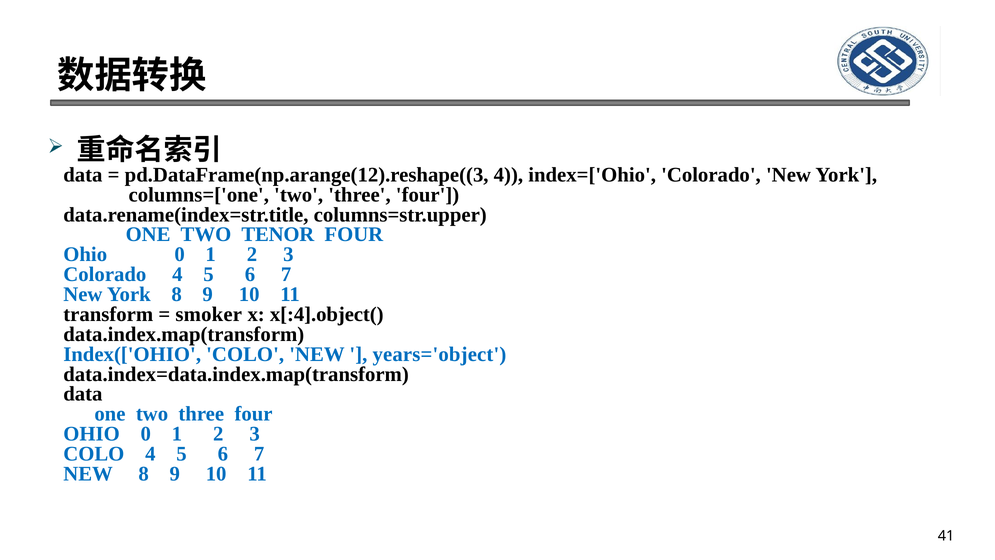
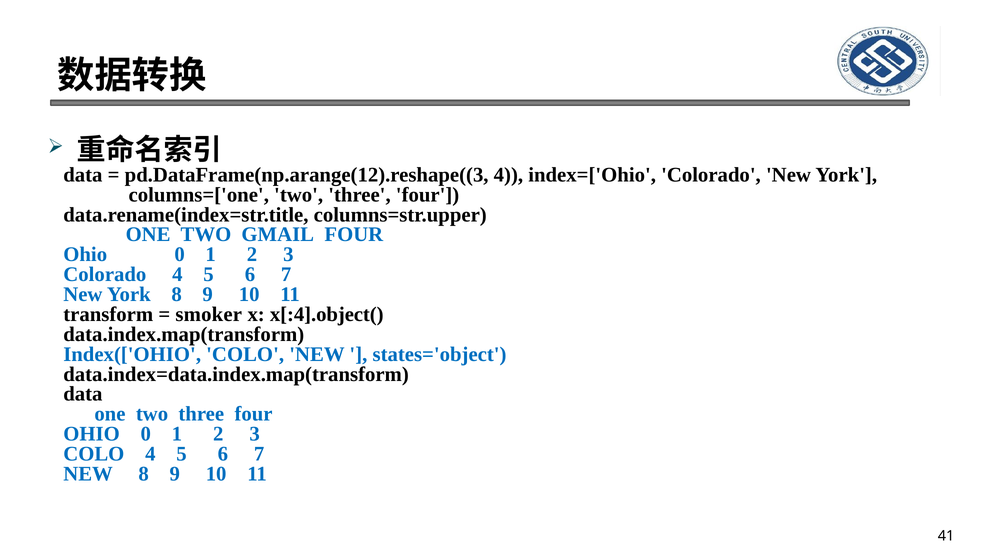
TENOR: TENOR -> GMAIL
years='object: years='object -> states='object
